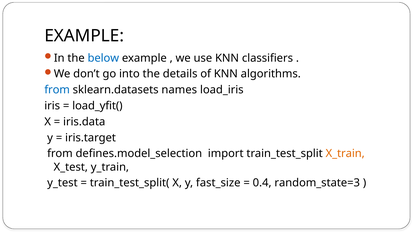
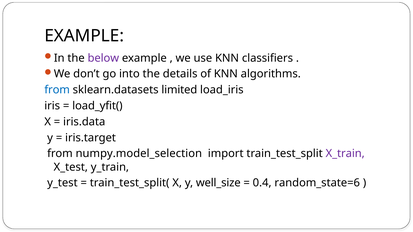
below colour: blue -> purple
names: names -> limited
defines.model_selection: defines.model_selection -> numpy.model_selection
X_train colour: orange -> purple
fast_size: fast_size -> well_size
random_state=3: random_state=3 -> random_state=6
